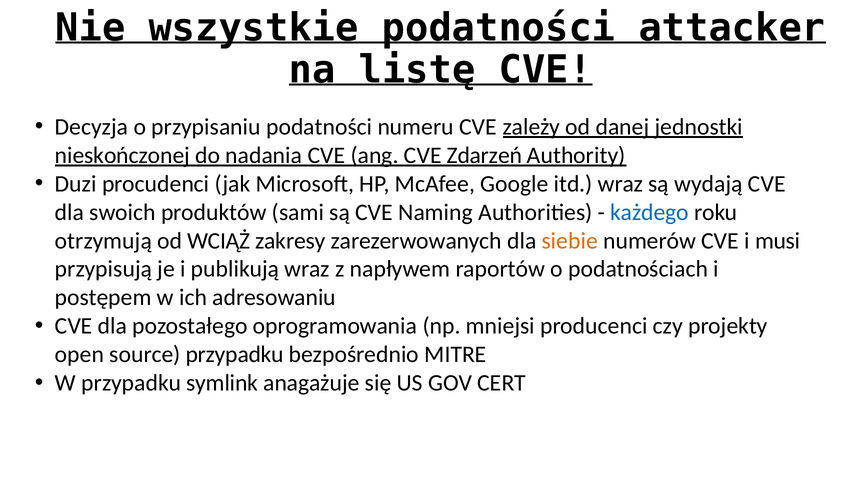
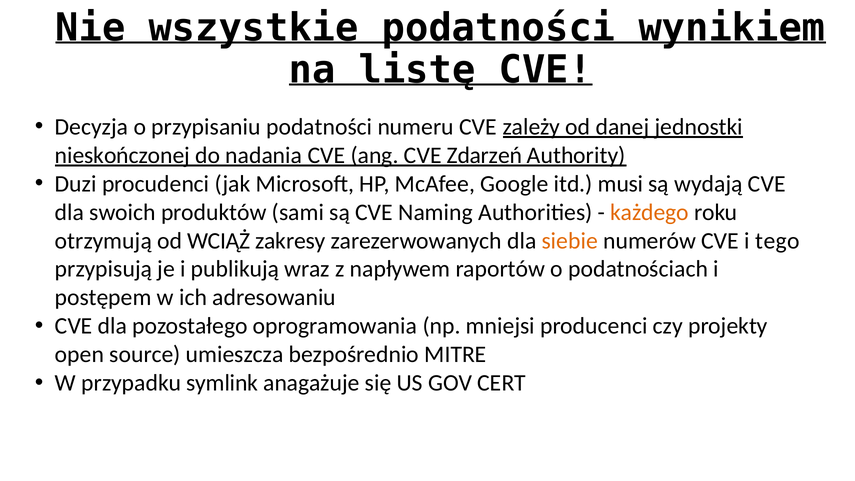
attacker: attacker -> wynikiem
itd wraz: wraz -> musi
każdego colour: blue -> orange
musi: musi -> tego
source przypadku: przypadku -> umieszcza
